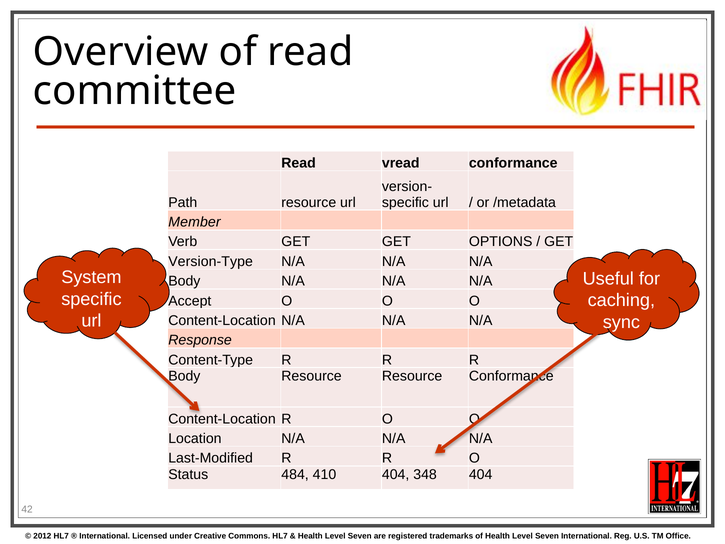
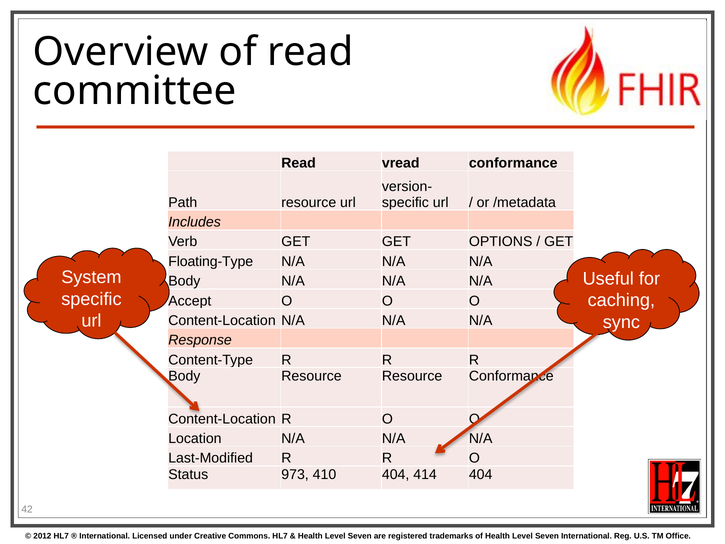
Member: Member -> Includes
Version-Type: Version-Type -> Floating-Type
484: 484 -> 973
348: 348 -> 414
